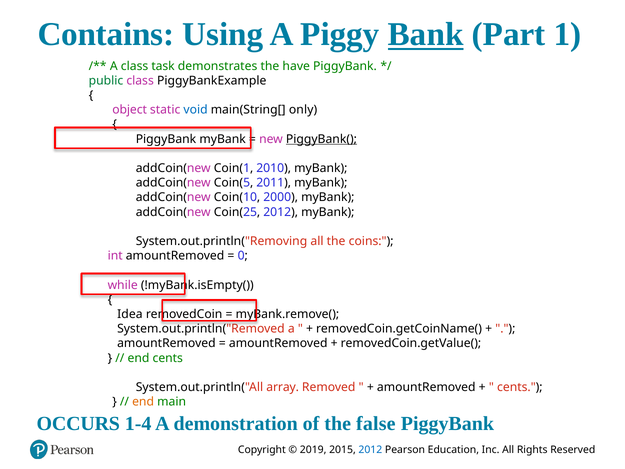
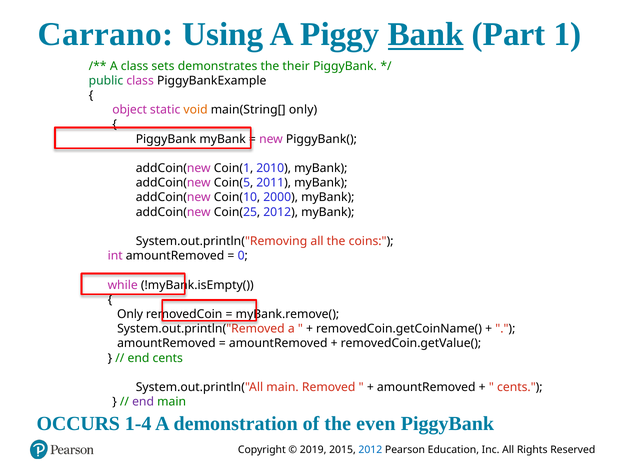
Contains: Contains -> Carrano
task: task -> sets
have: have -> their
void colour: blue -> orange
PiggyBank( underline: present -> none
Idea at (130, 314): Idea -> Only
System.out.println("All array: array -> main
end at (143, 402) colour: orange -> purple
false: false -> even
